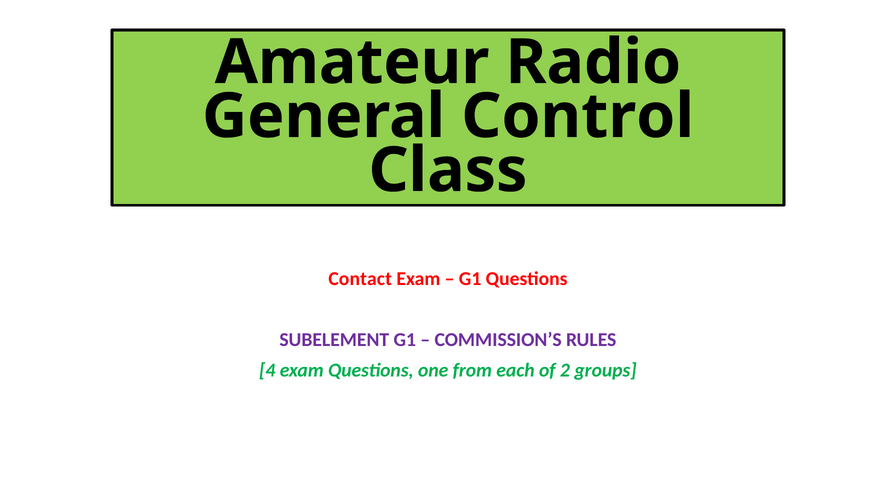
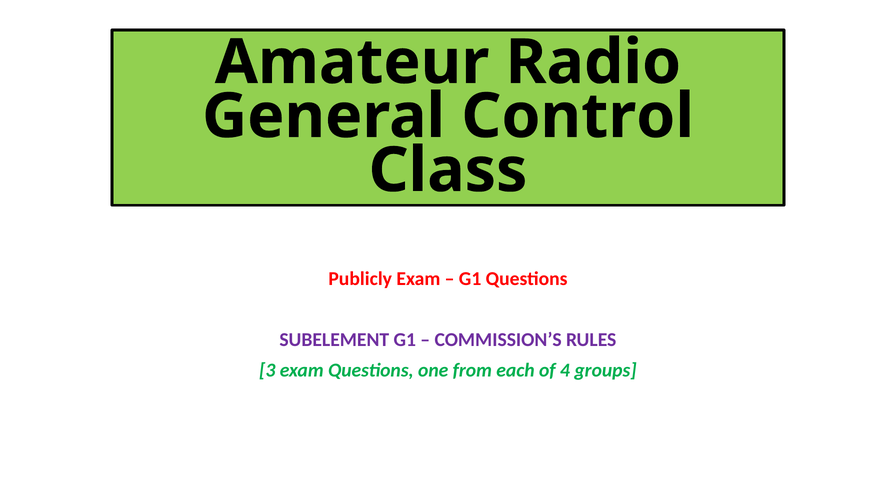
Contact: Contact -> Publicly
4: 4 -> 3
2: 2 -> 4
